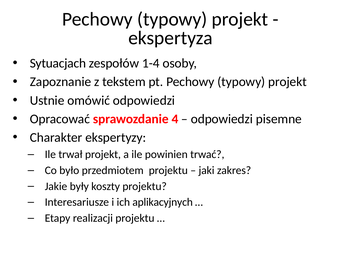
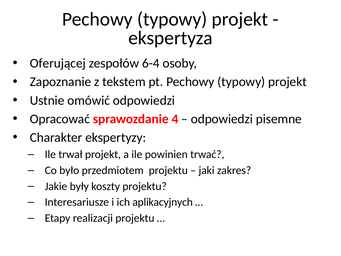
Sytuacjach: Sytuacjach -> Oferującej
1-4: 1-4 -> 6-4
